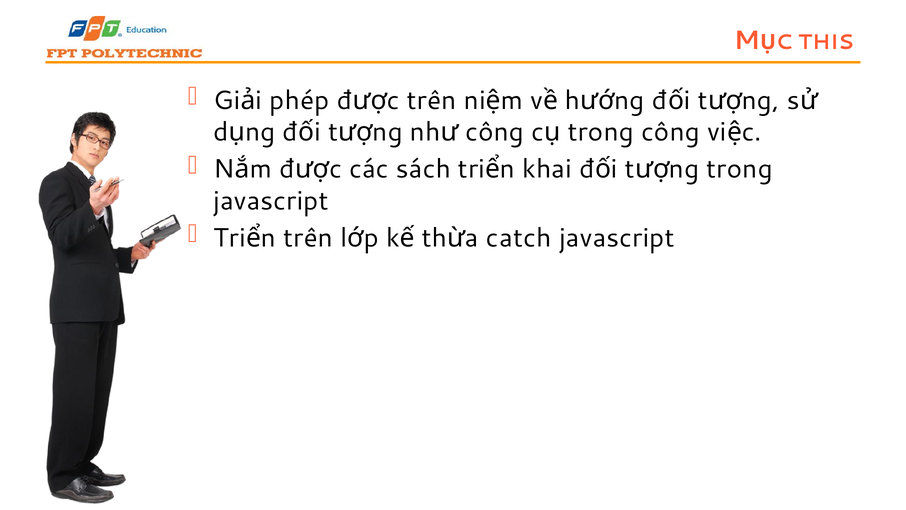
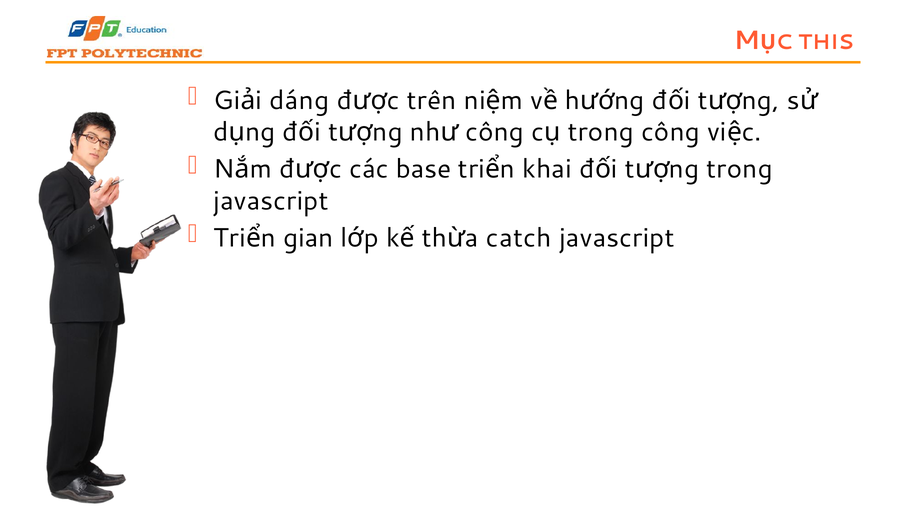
phép: phép -> dáng
sách: sách -> base
trên at (308, 238): trên -> gian
